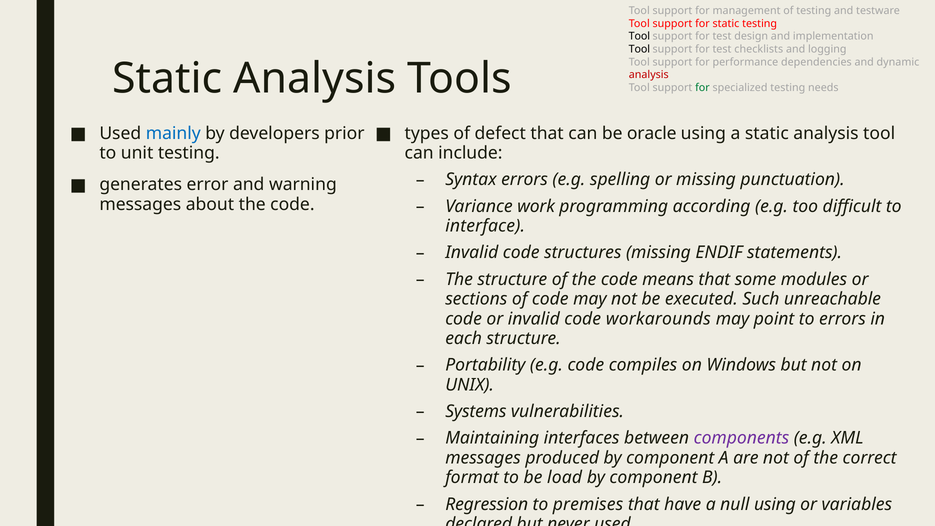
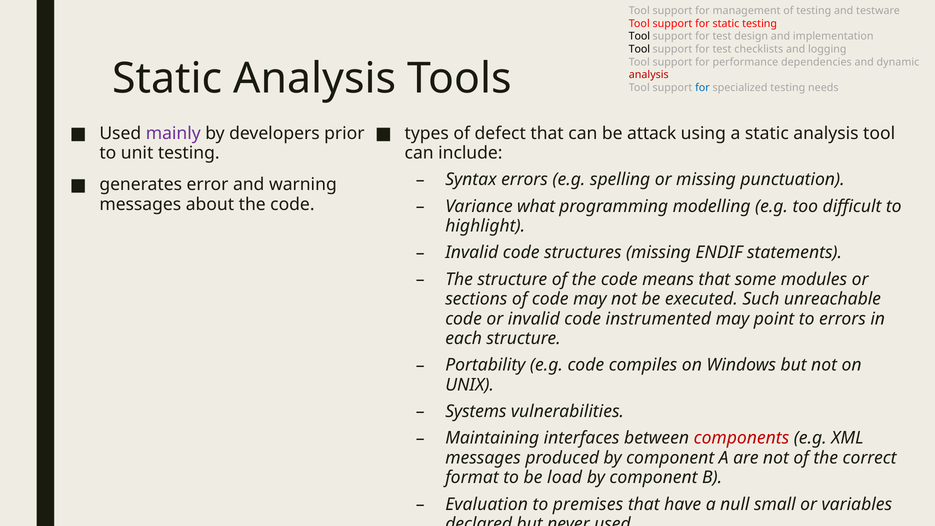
for at (702, 88) colour: green -> blue
mainly colour: blue -> purple
oracle: oracle -> attack
work: work -> what
according: according -> modelling
interface: interface -> highlight
workarounds: workarounds -> instrumented
components colour: purple -> red
Regression: Regression -> Evaluation
null using: using -> small
